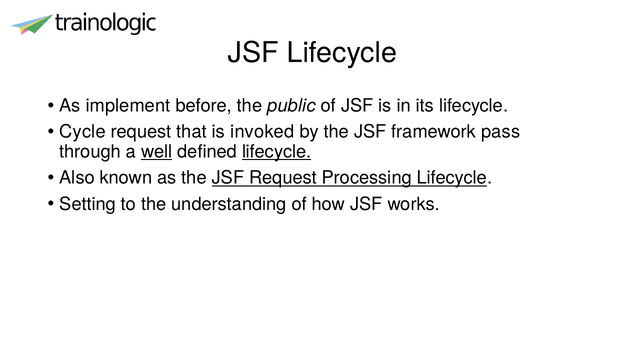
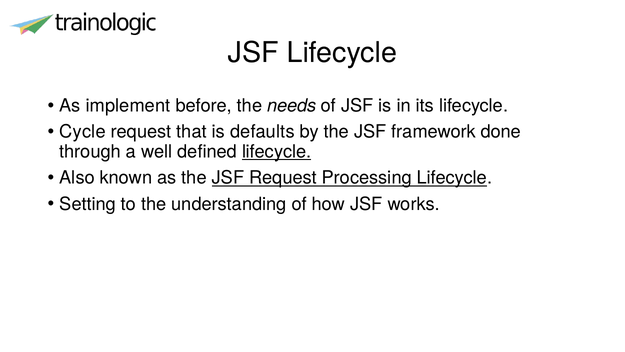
public: public -> needs
invoked: invoked -> defaults
pass: pass -> done
well underline: present -> none
